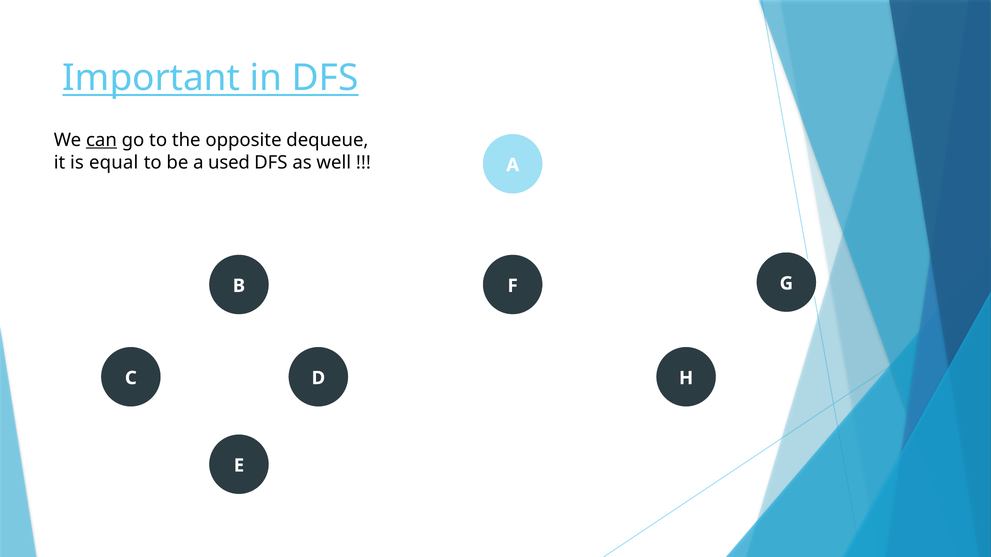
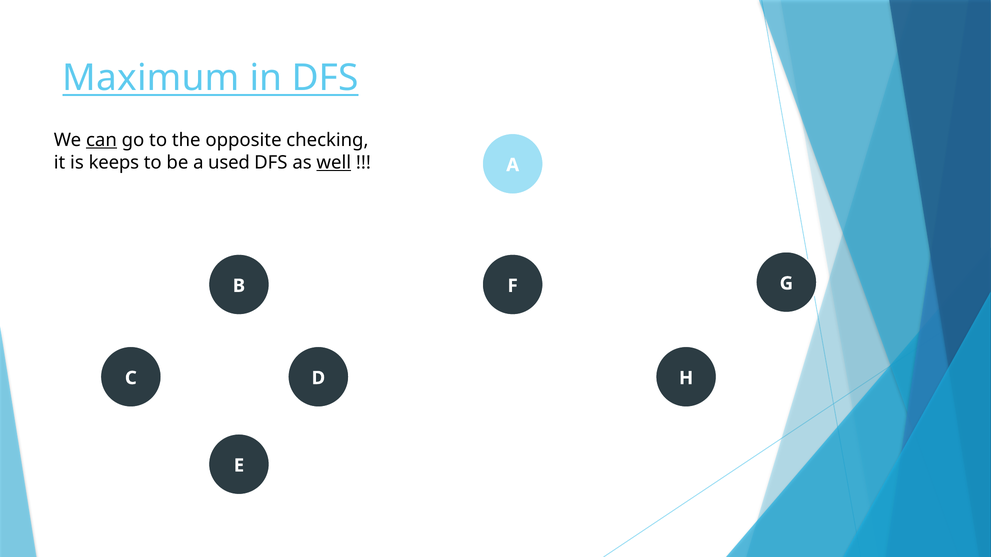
Important: Important -> Maximum
dequeue: dequeue -> checking
equal: equal -> keeps
well underline: none -> present
